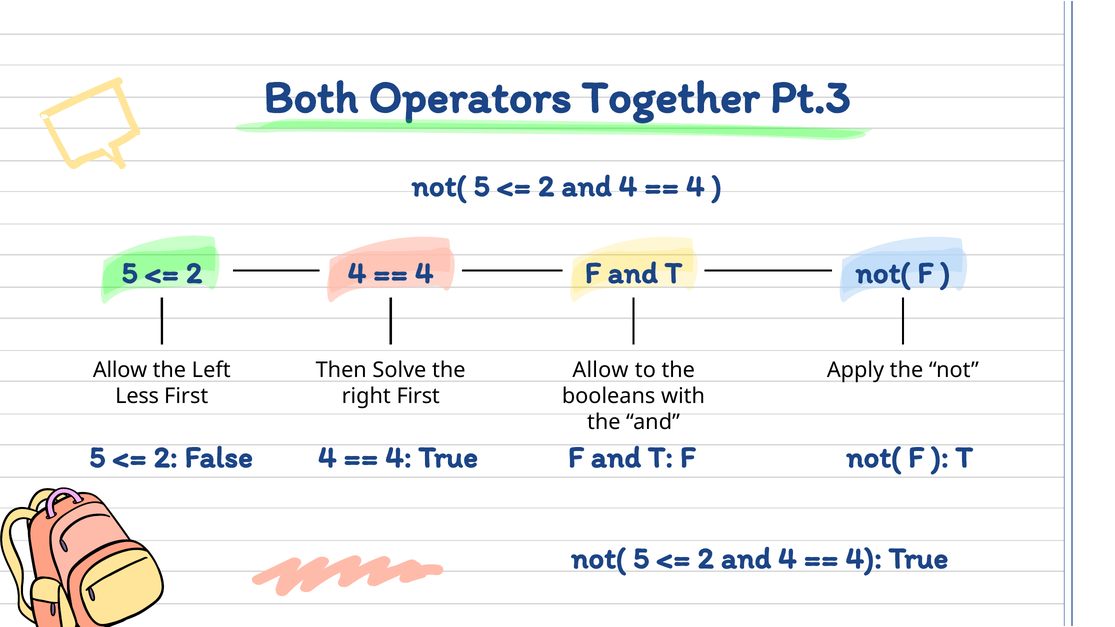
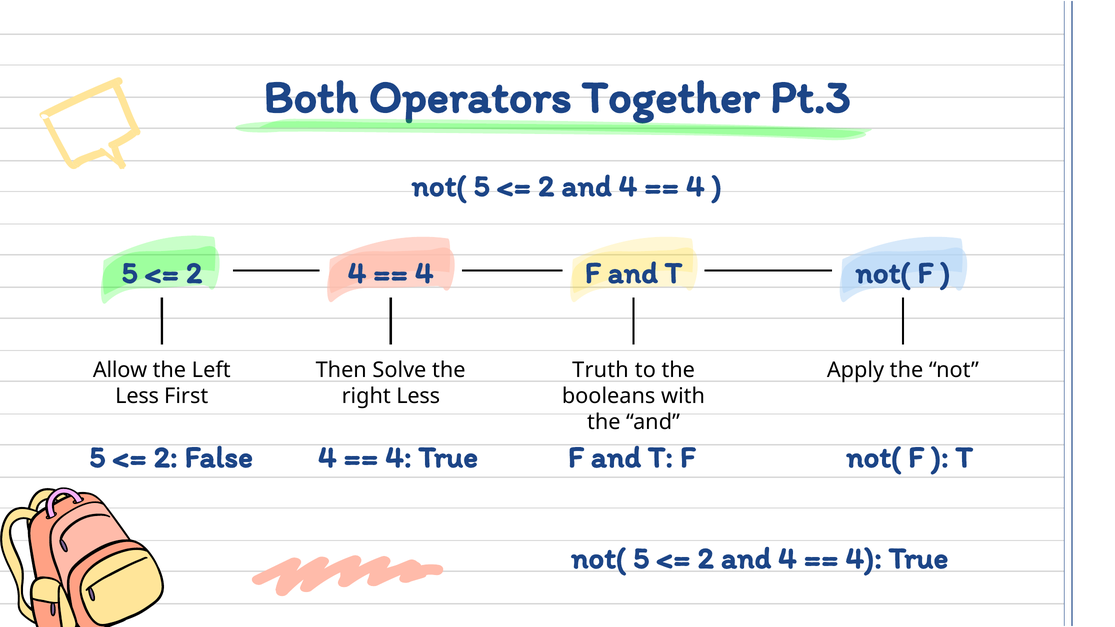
Allow at (600, 370): Allow -> Truth
right First: First -> Less
